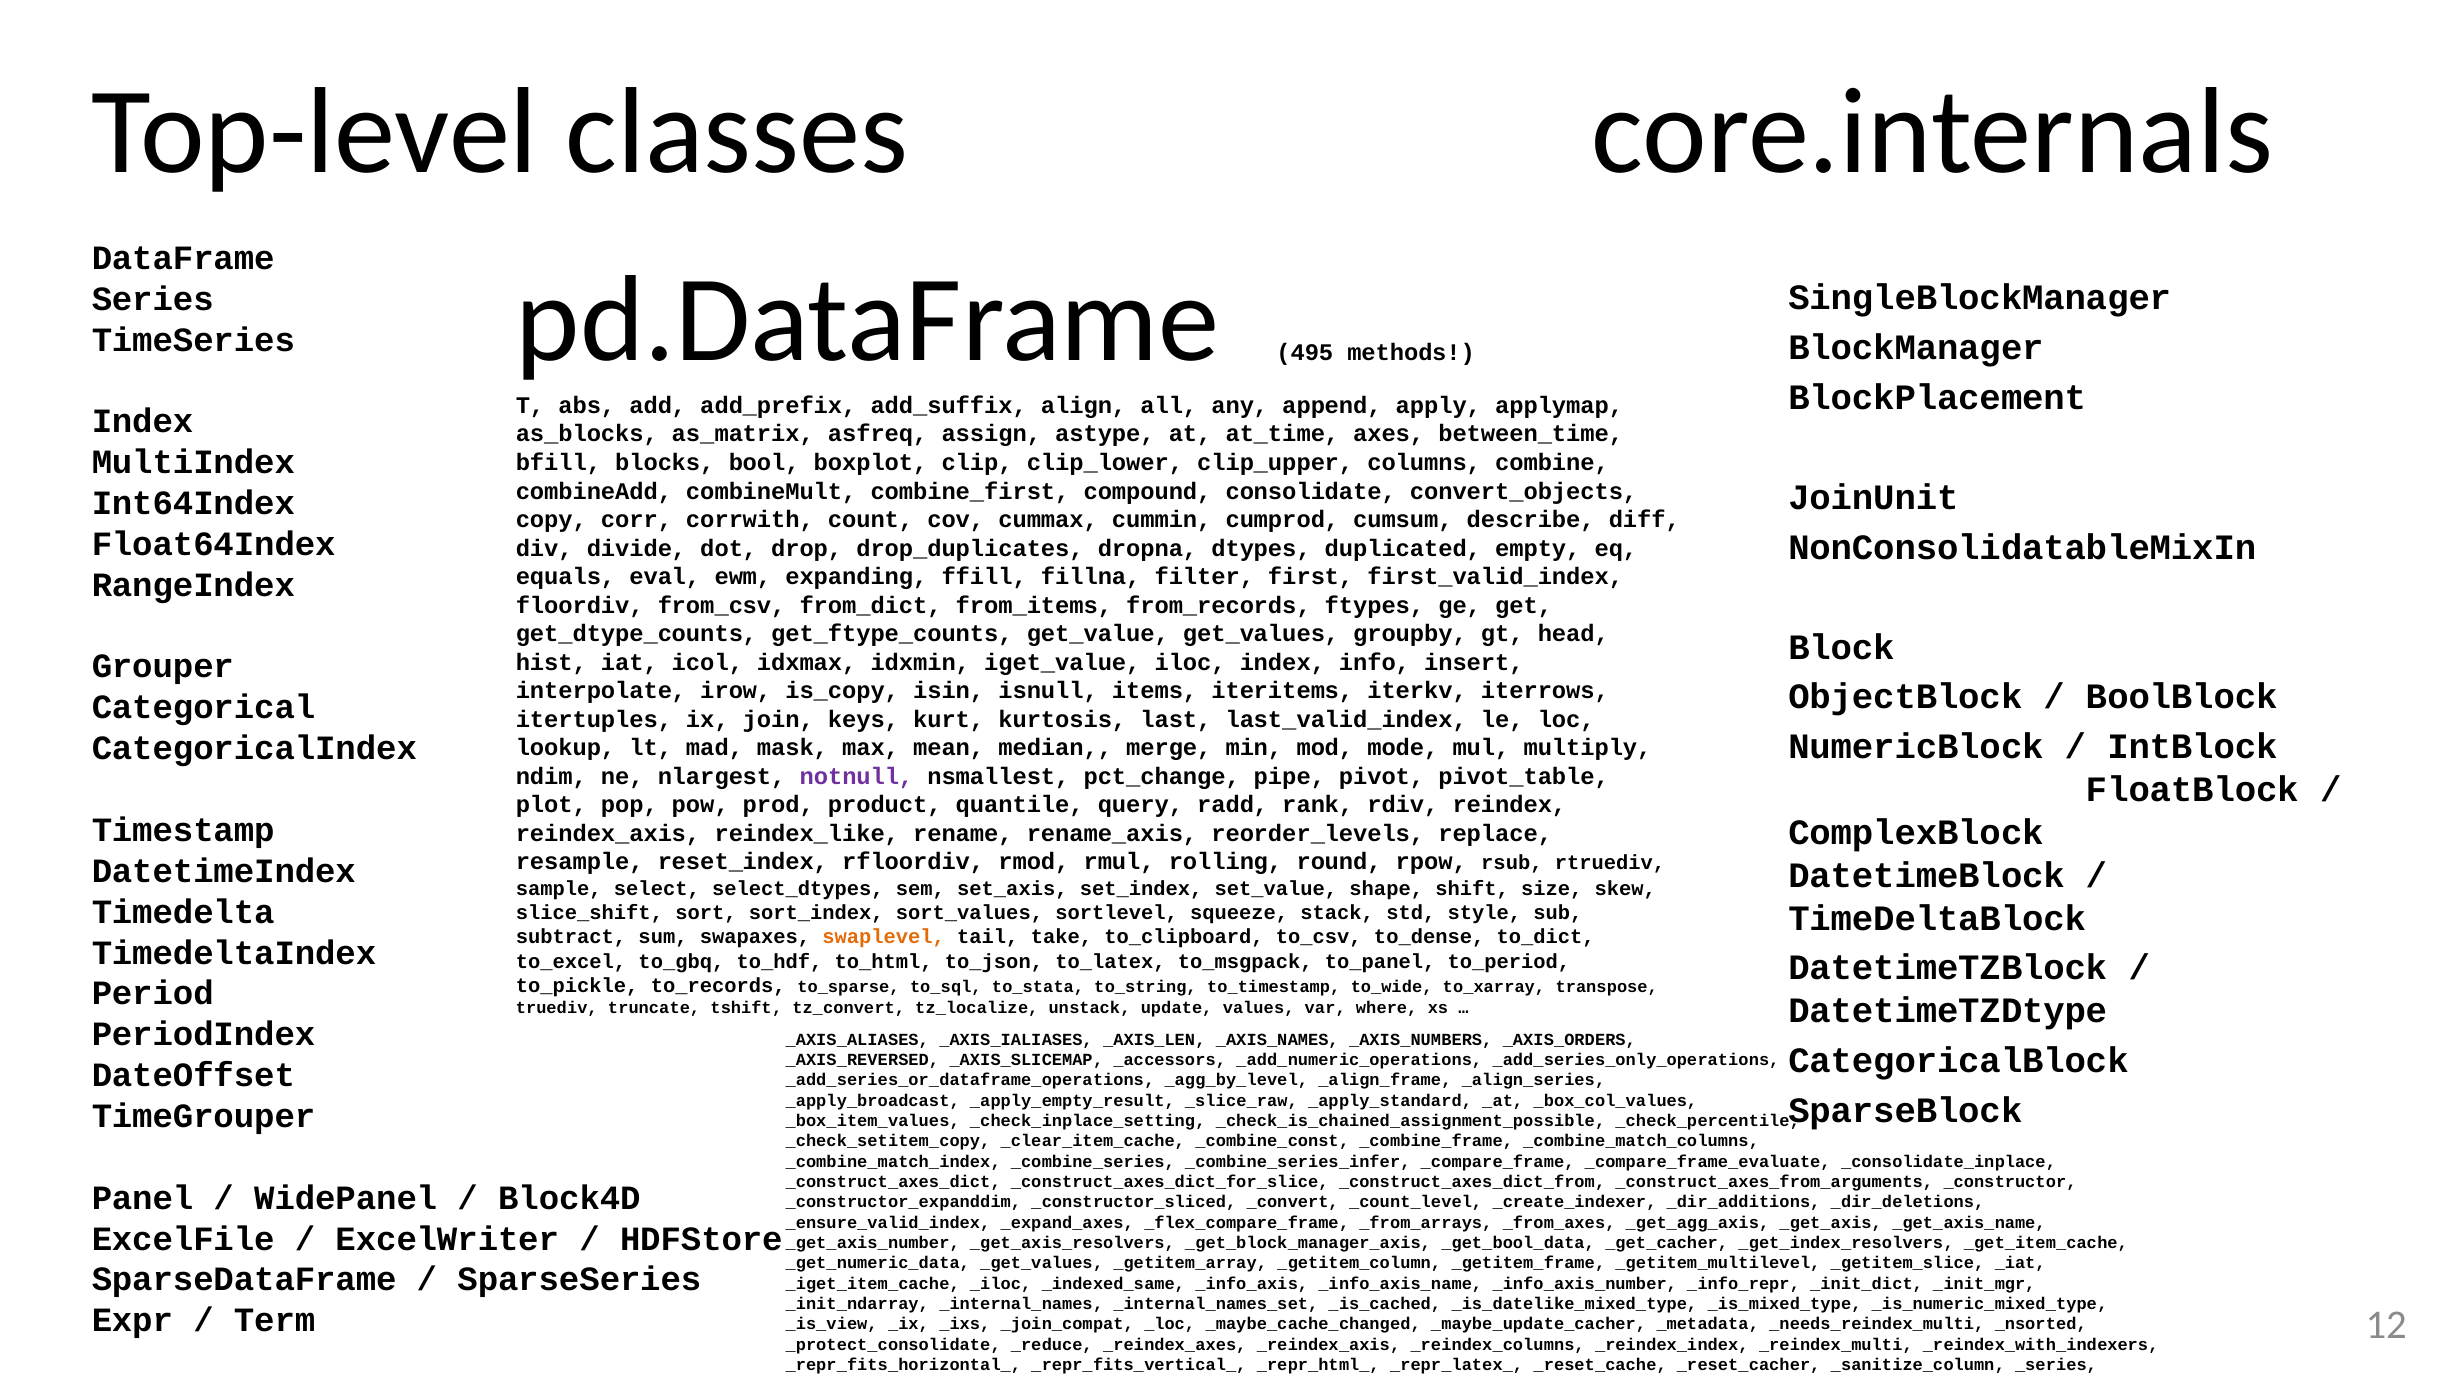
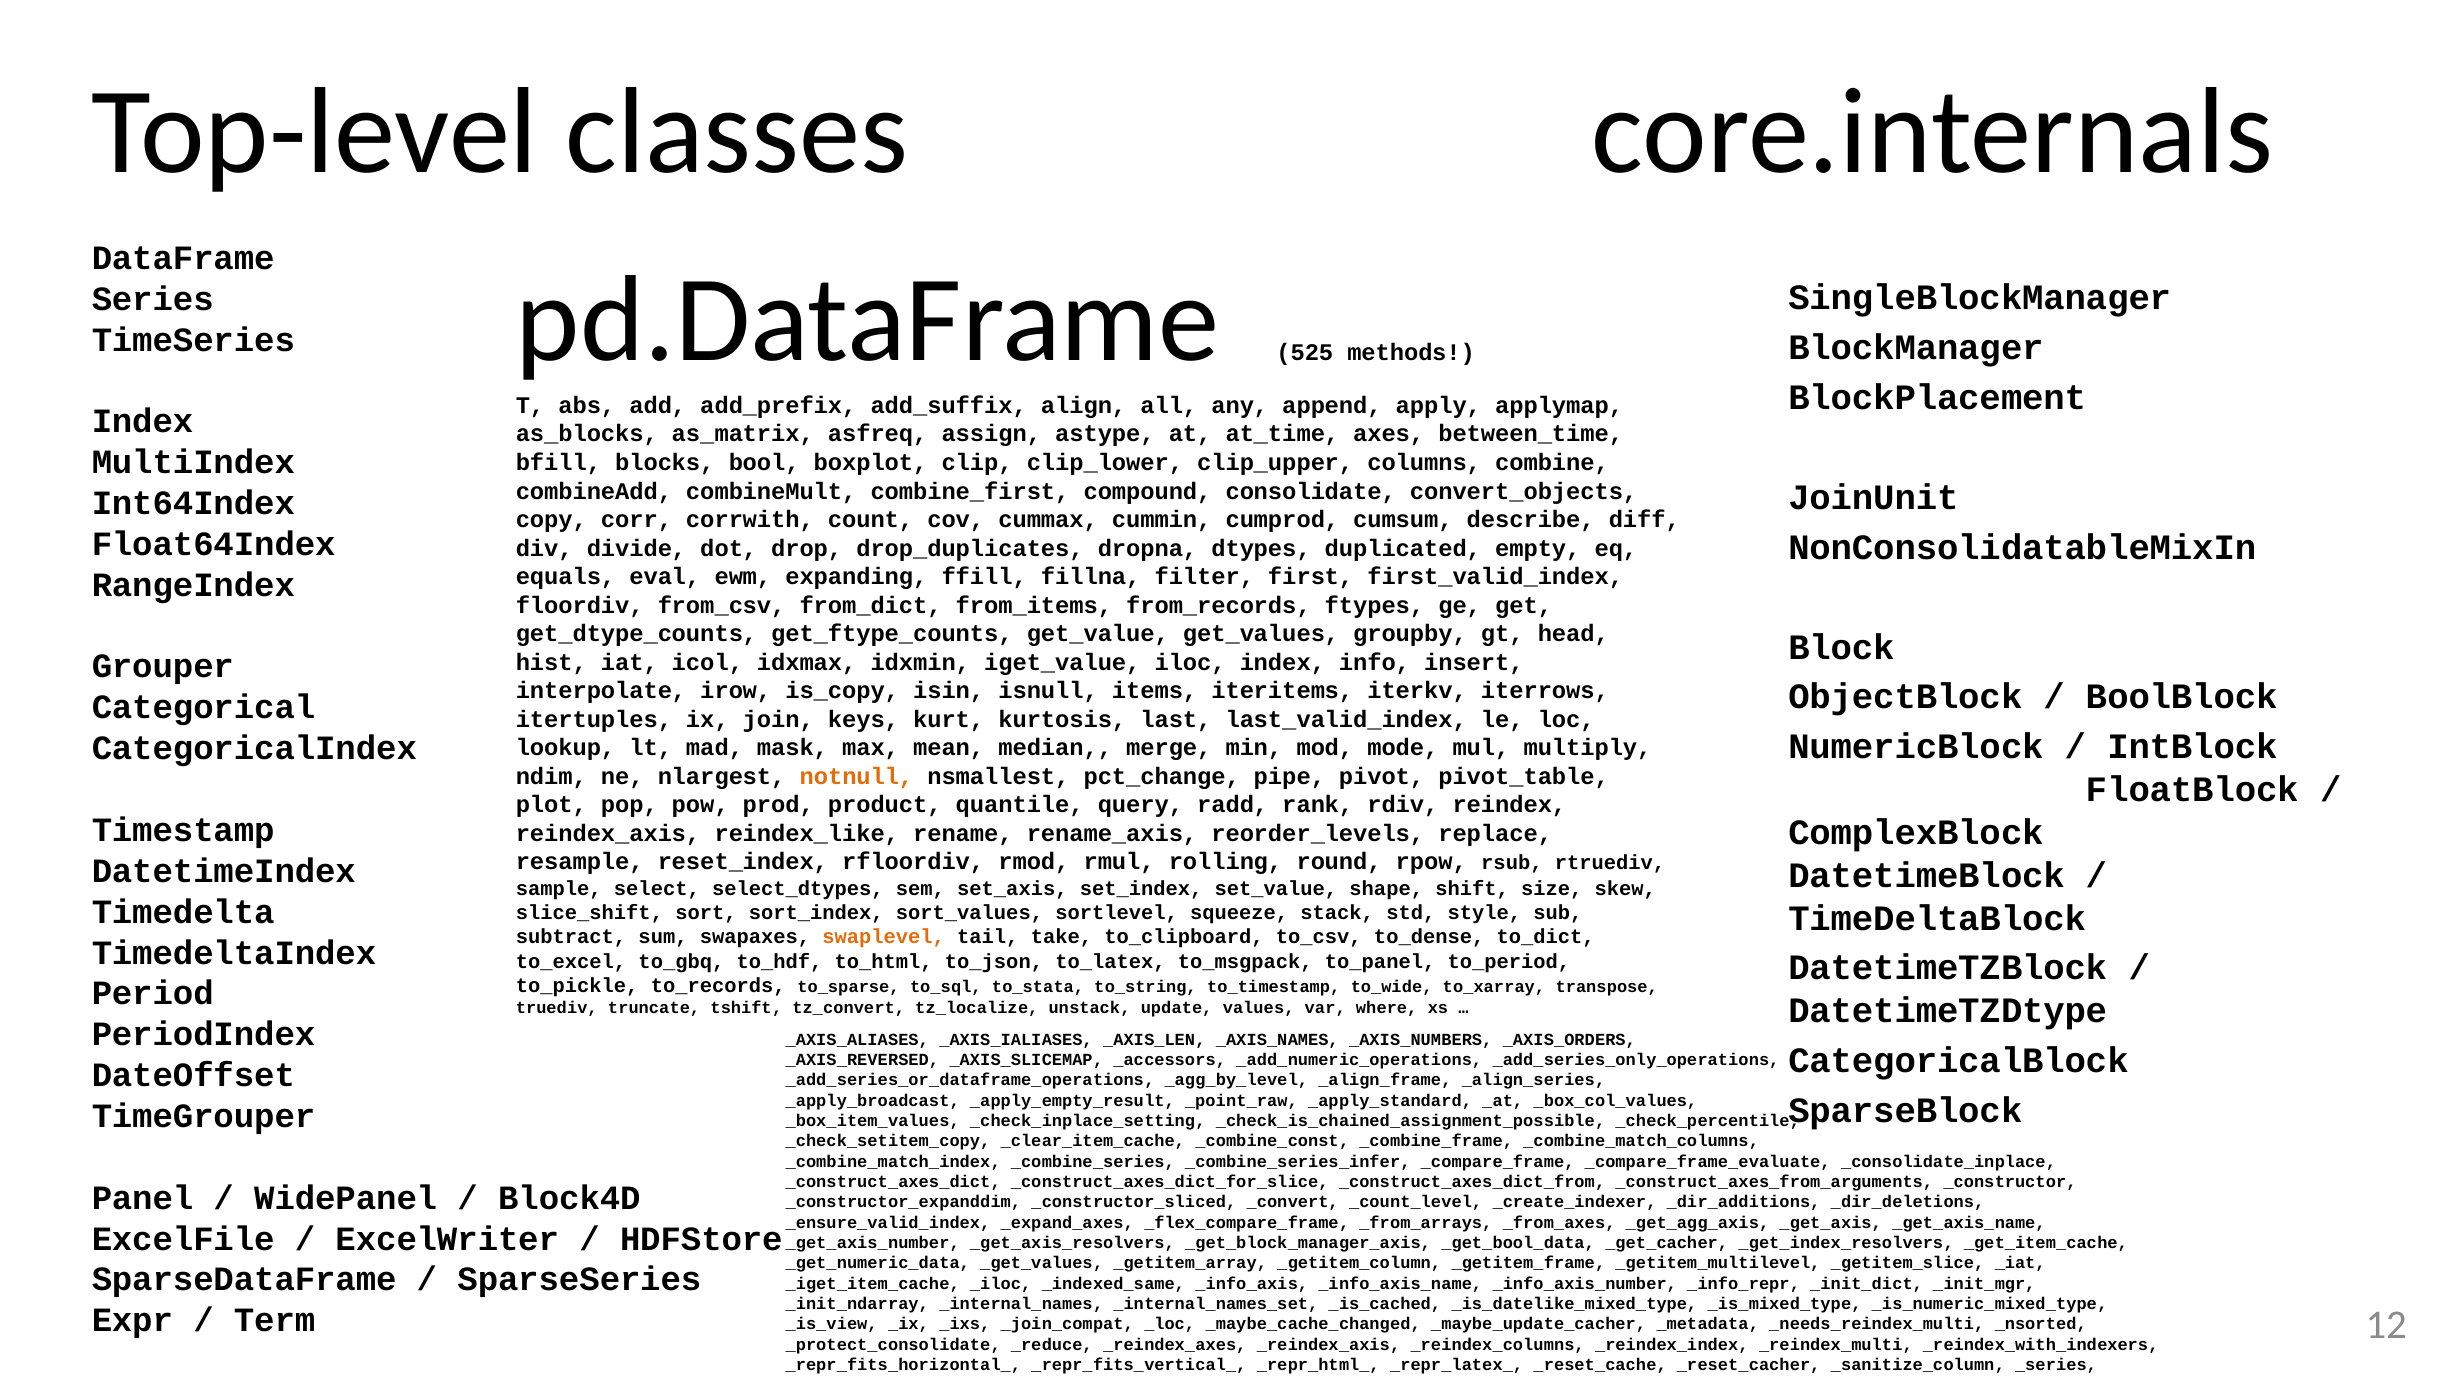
495: 495 -> 525
notnull colour: purple -> orange
_slice_raw: _slice_raw -> _point_raw
